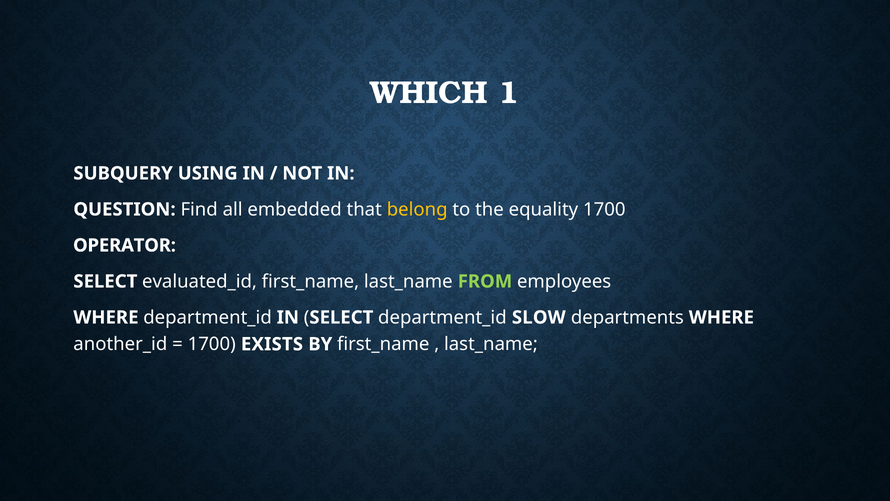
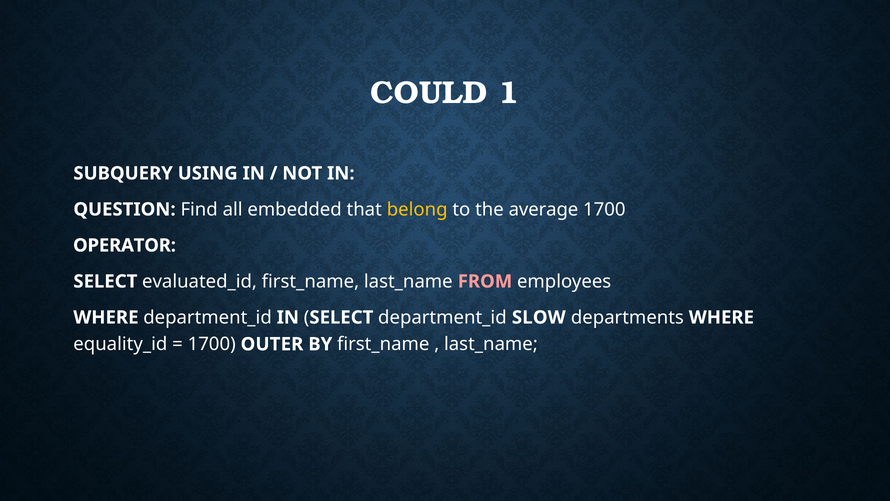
WHICH: WHICH -> COULD
equality: equality -> average
FROM colour: light green -> pink
another_id: another_id -> equality_id
EXISTS: EXISTS -> OUTER
